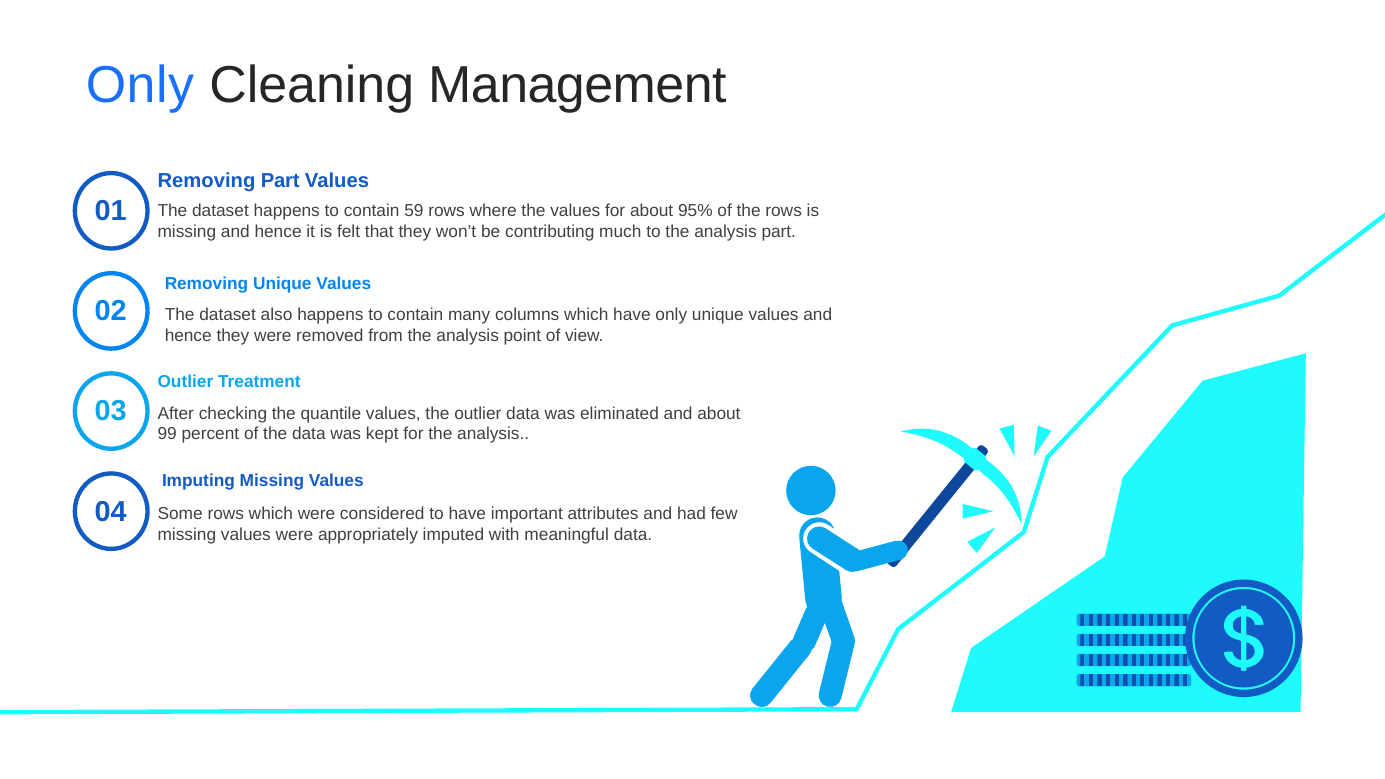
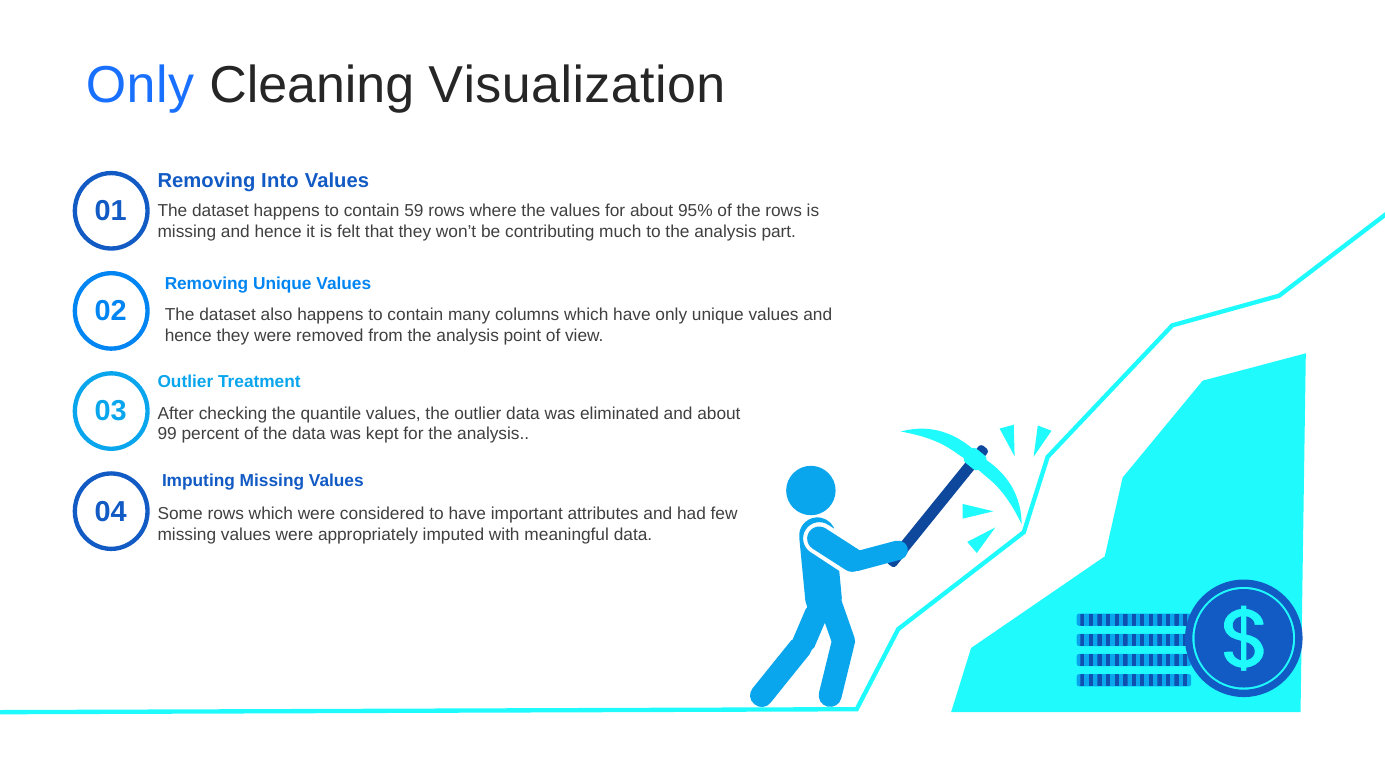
Management: Management -> Visualization
Removing Part: Part -> Into
